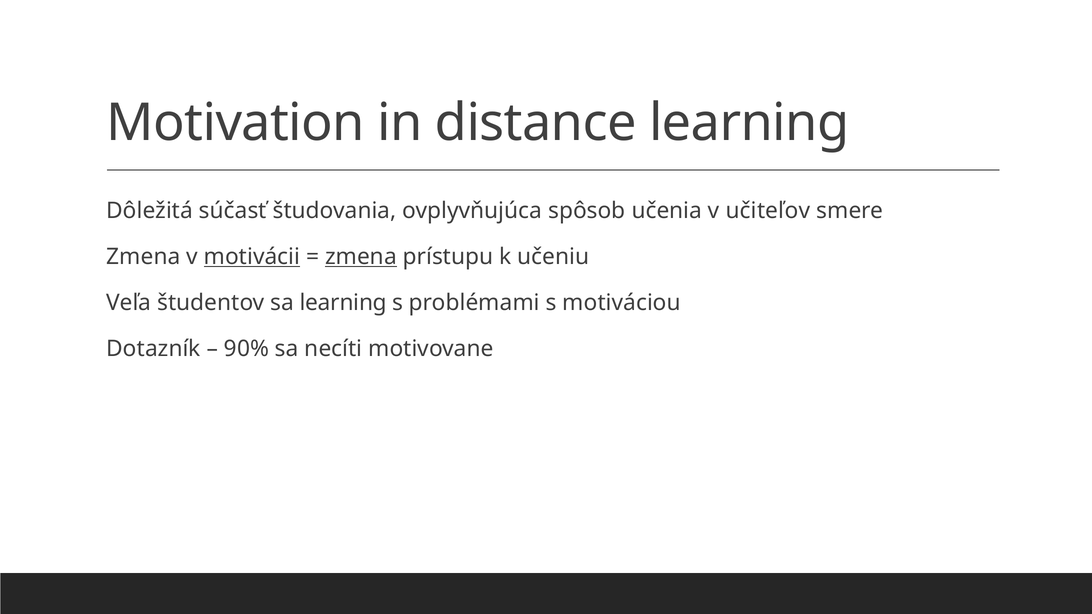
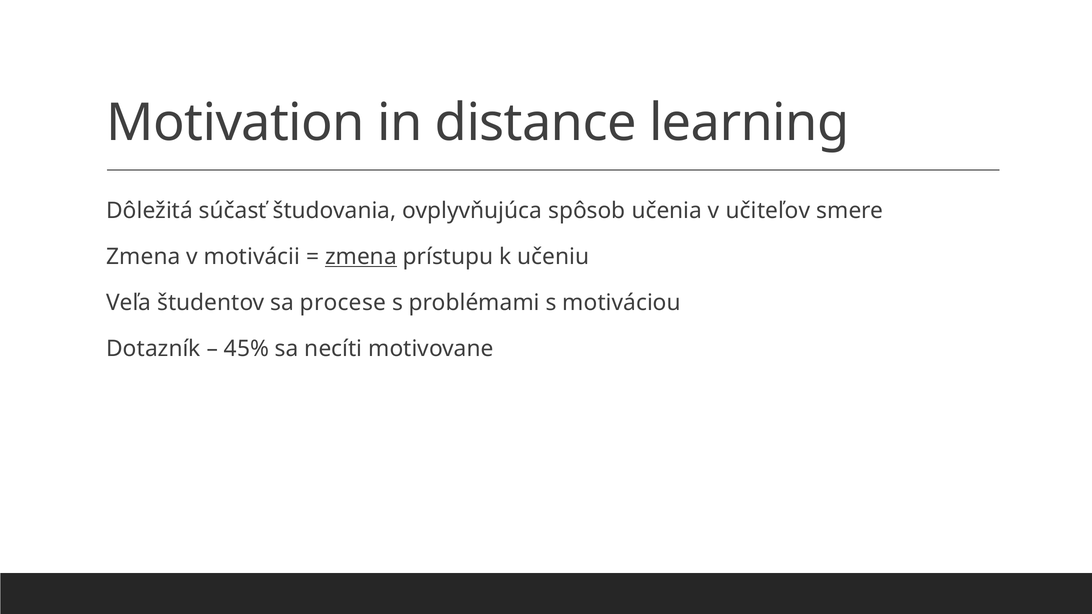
motivácii underline: present -> none
sa learning: learning -> procese
90%: 90% -> 45%
